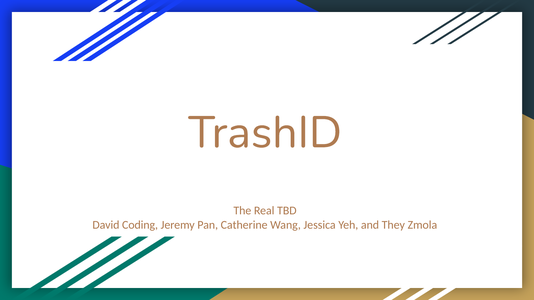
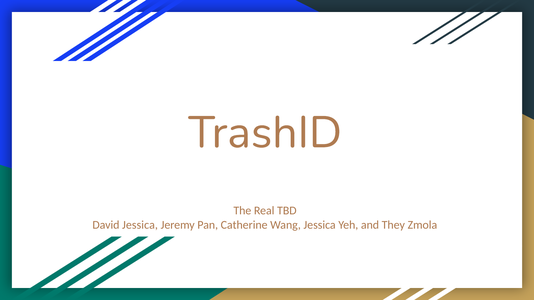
David Coding: Coding -> Jessica
